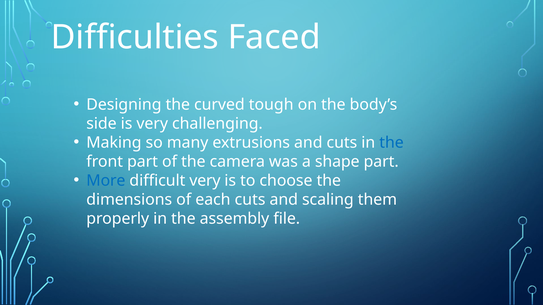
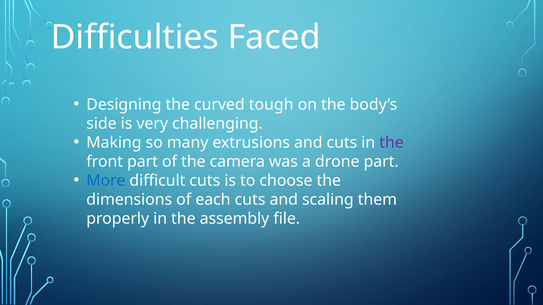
the at (392, 143) colour: blue -> purple
shape: shape -> drone
difficult very: very -> cuts
